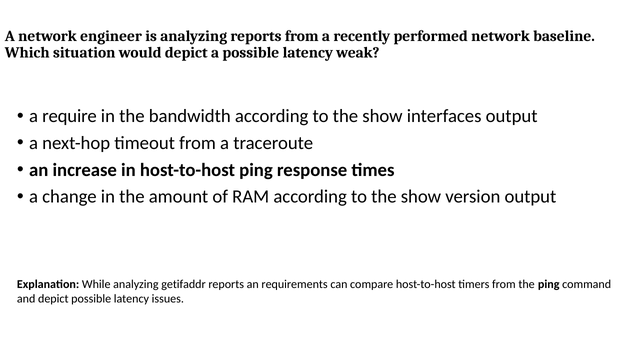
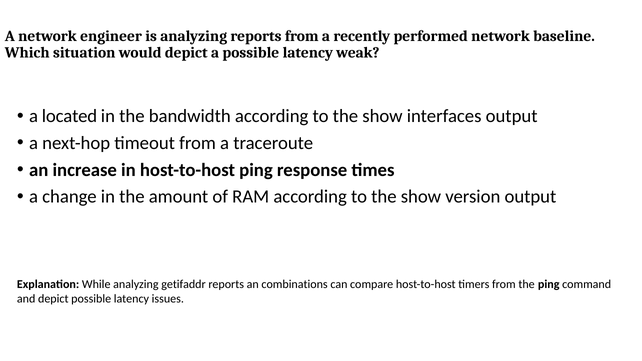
require: require -> located
requirements: requirements -> combinations
